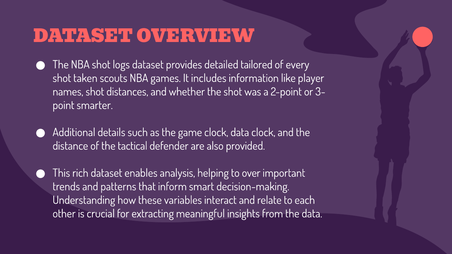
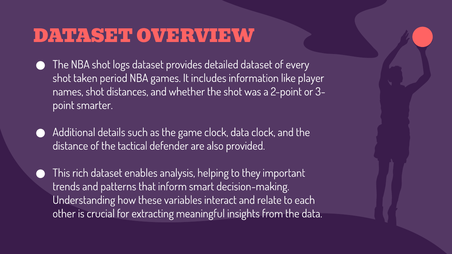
detailed tailored: tailored -> dataset
scouts: scouts -> period
over: over -> they
